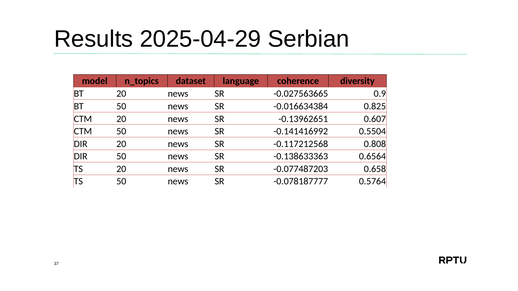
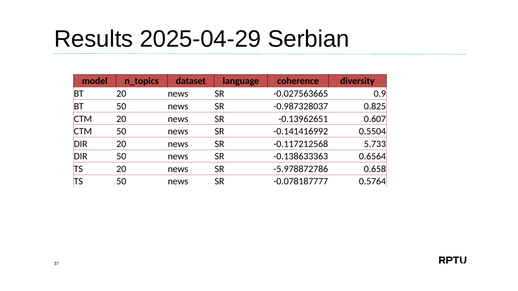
-0.016634384: -0.016634384 -> -0.987328037
0.808: 0.808 -> 5.733
-0.077487203: -0.077487203 -> -5.978872786
